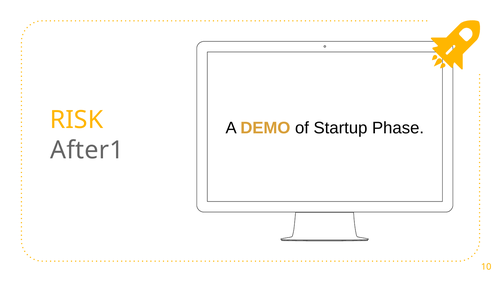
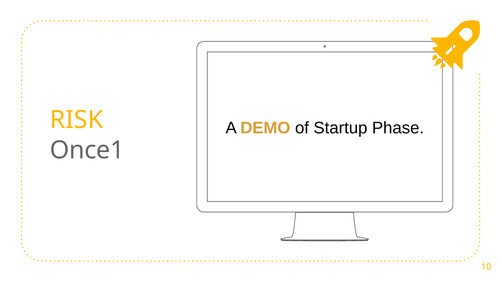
After1: After1 -> Once1
